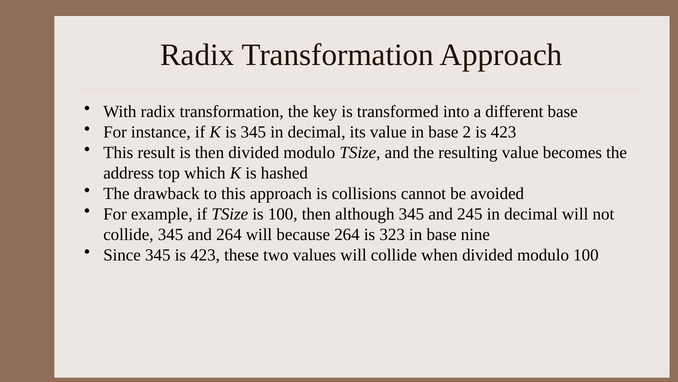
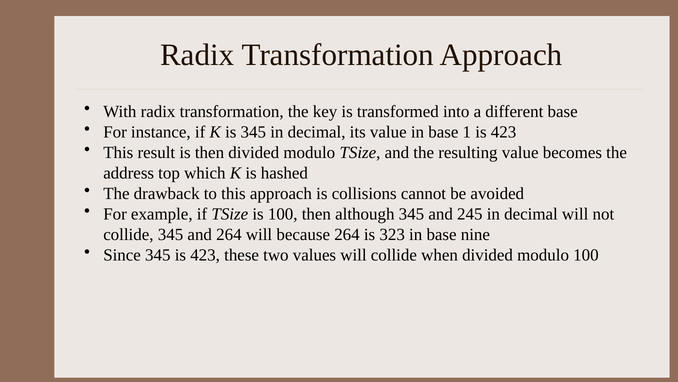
2: 2 -> 1
